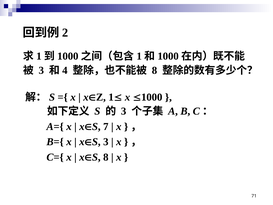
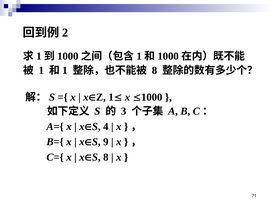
3 at (41, 70): 3 -> 1
4 at (65, 70): 4 -> 1
7: 7 -> 4
S 3: 3 -> 9
